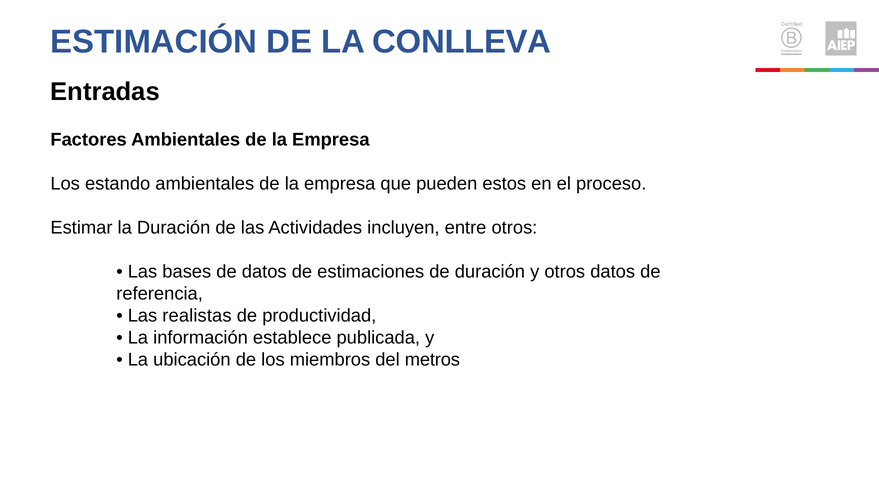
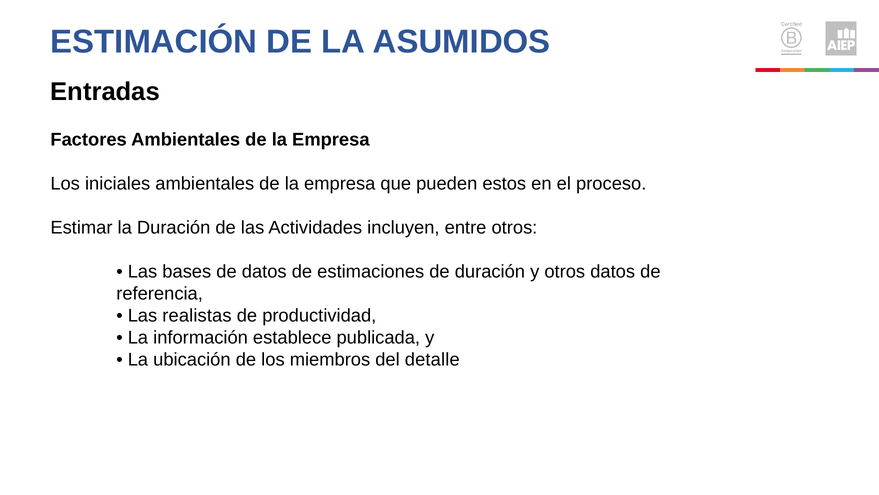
CONLLEVA: CONLLEVA -> ASUMIDOS
estando: estando -> iniciales
metros: metros -> detalle
